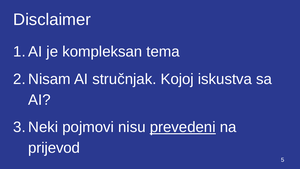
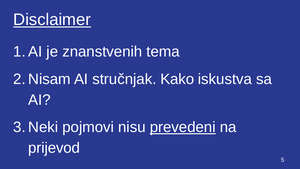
Disclaimer underline: none -> present
kompleksan: kompleksan -> znanstvenih
Kojoj: Kojoj -> Kako
